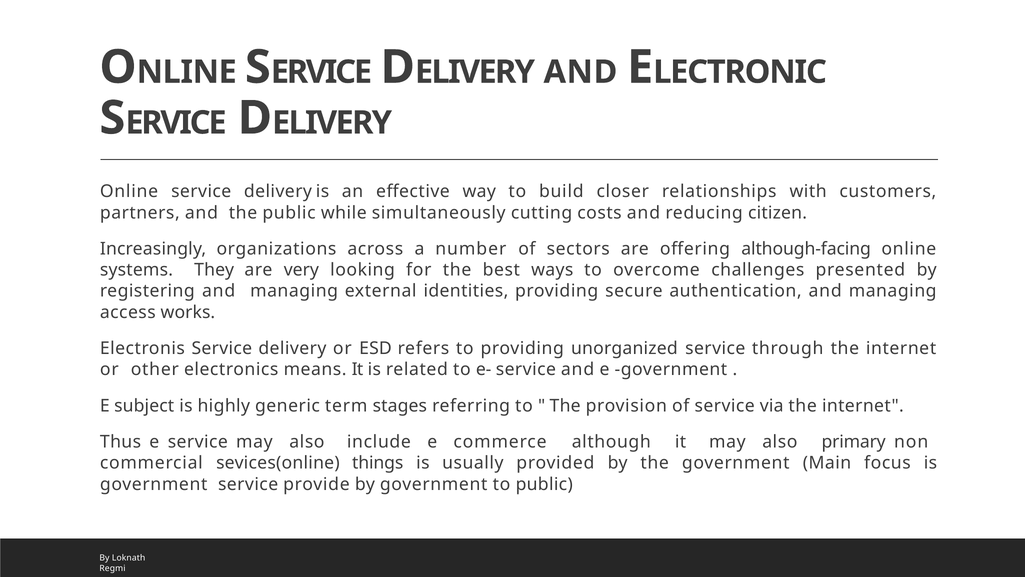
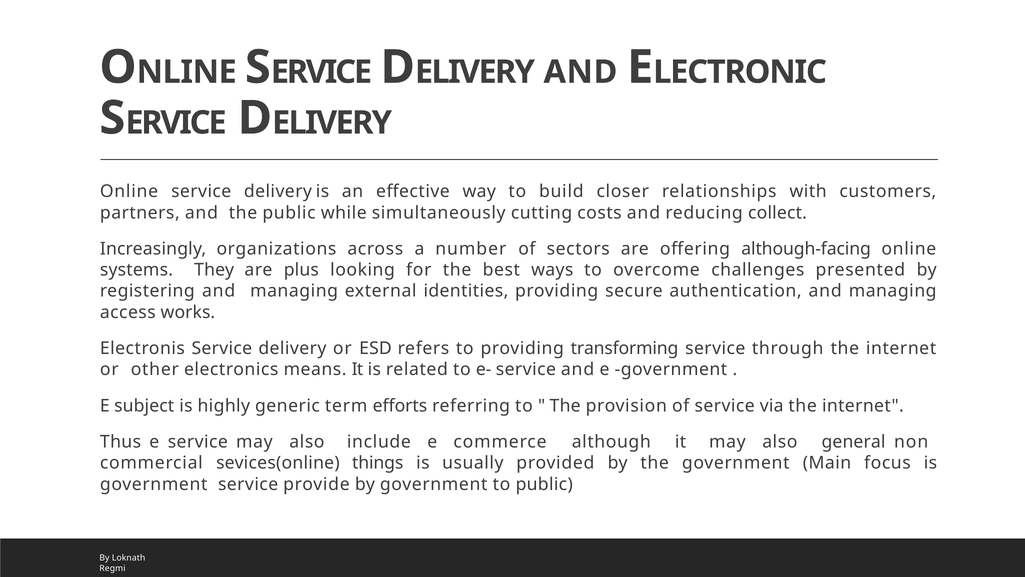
citizen: citizen -> collect
very: very -> plus
unorganized: unorganized -> transforming
stages: stages -> eﬀorts
primary: primary -> general
